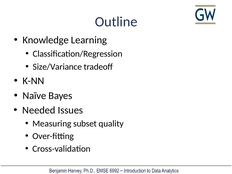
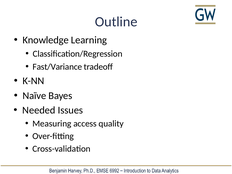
Size/Variance: Size/Variance -> Fast/Variance
subset: subset -> access
